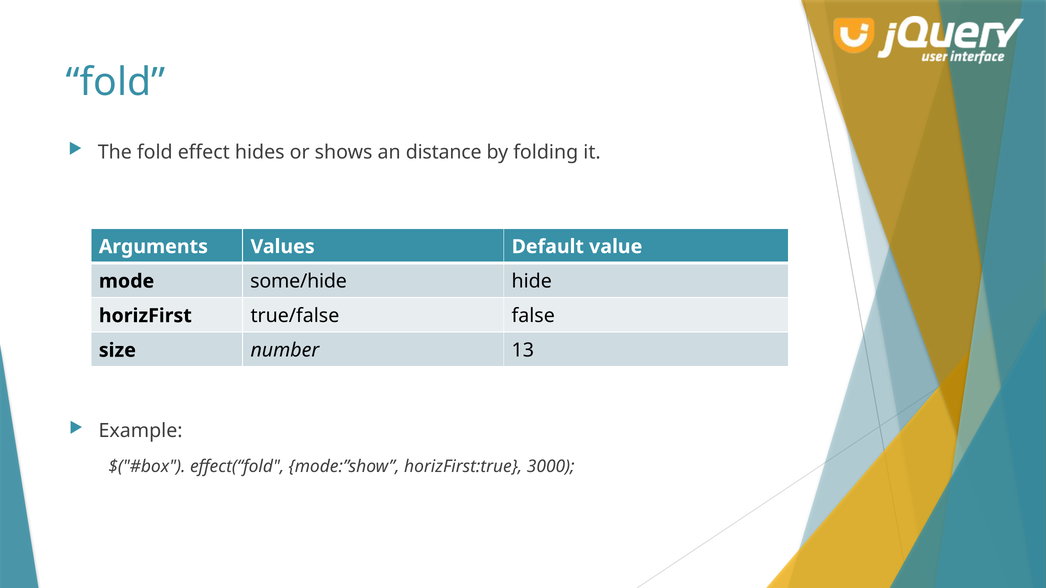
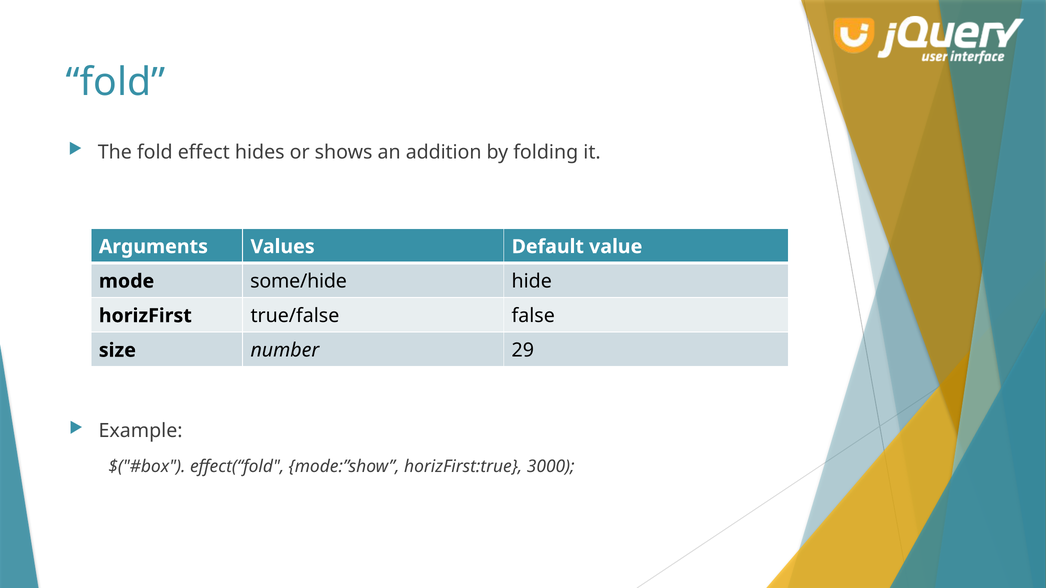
distance: distance -> addition
13: 13 -> 29
